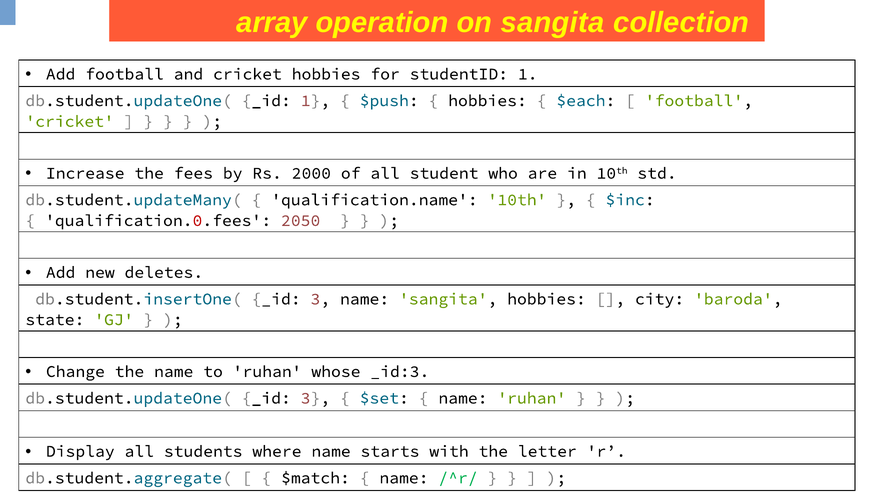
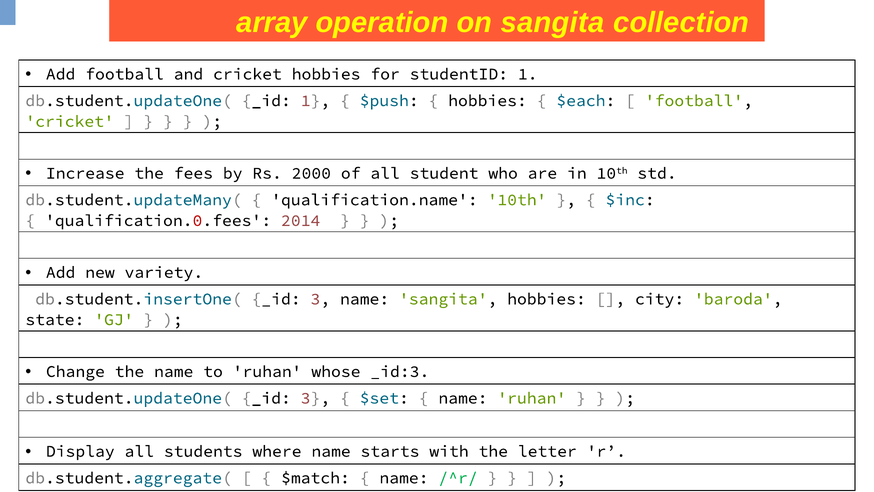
2050: 2050 -> 2014
deletes: deletes -> variety
